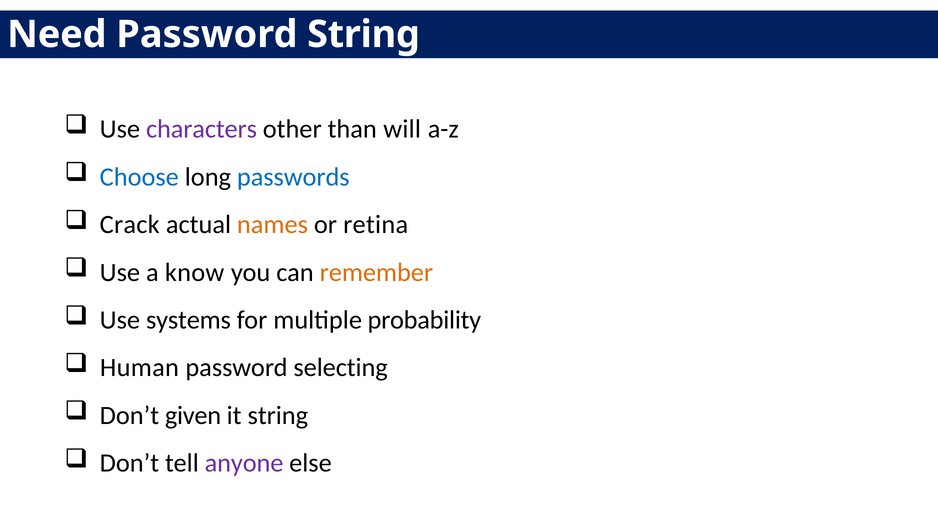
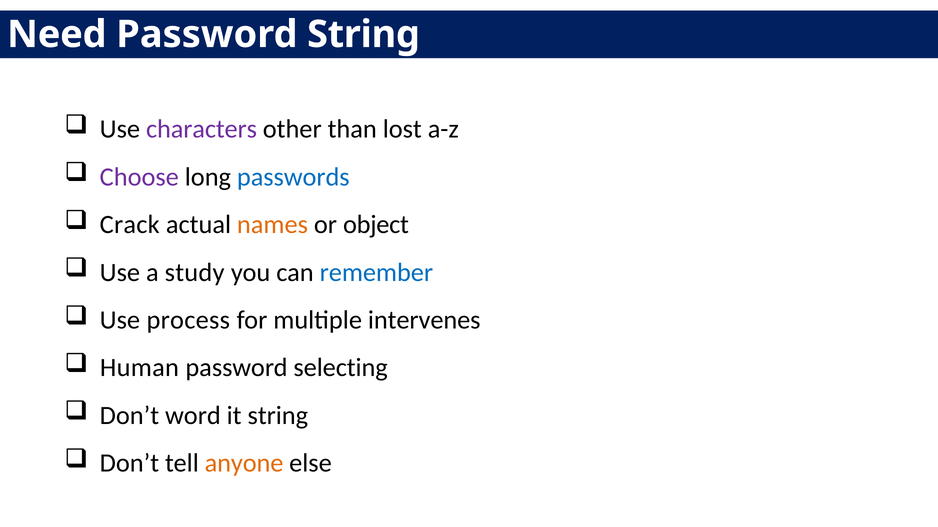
will: will -> lost
Choose colour: blue -> purple
retina: retina -> object
know: know -> study
remember colour: orange -> blue
systems: systems -> process
probability: probability -> intervenes
given: given -> word
anyone colour: purple -> orange
